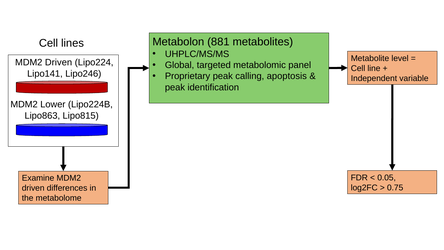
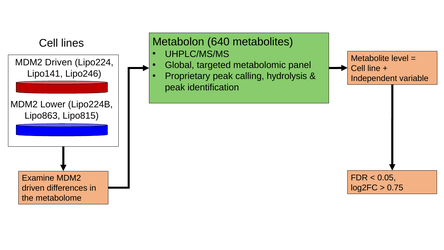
881: 881 -> 640
apoptosis: apoptosis -> hydrolysis
